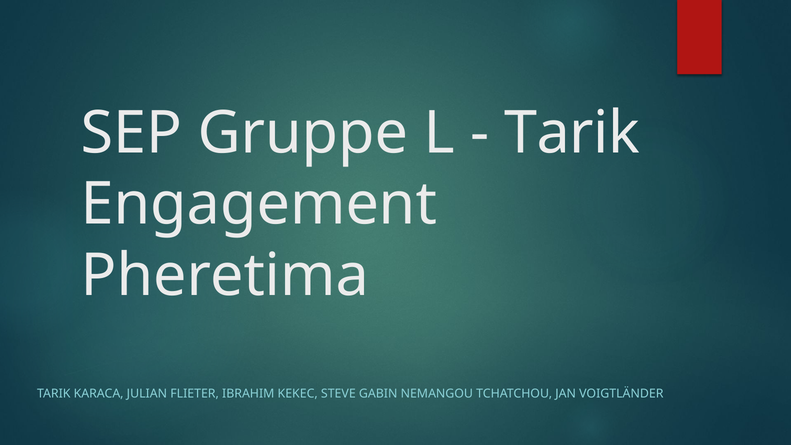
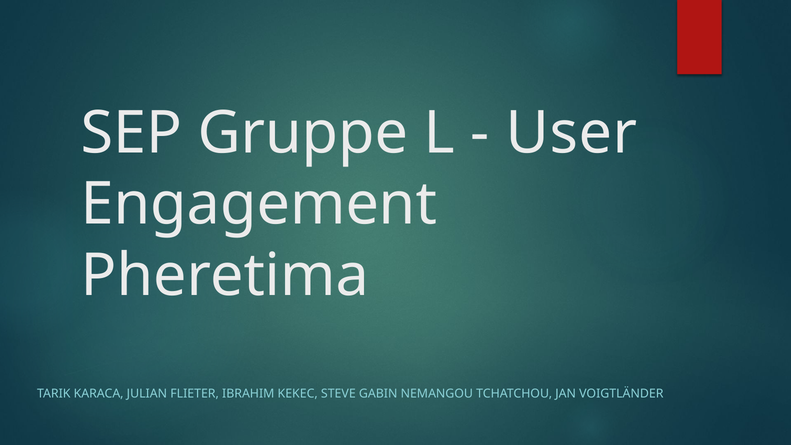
Tarik at (572, 133): Tarik -> User
